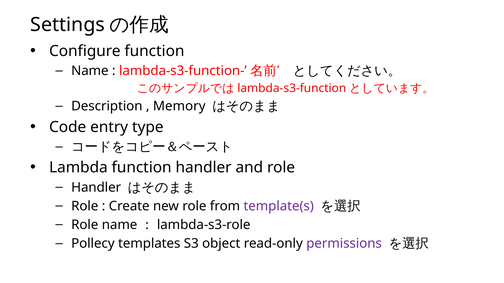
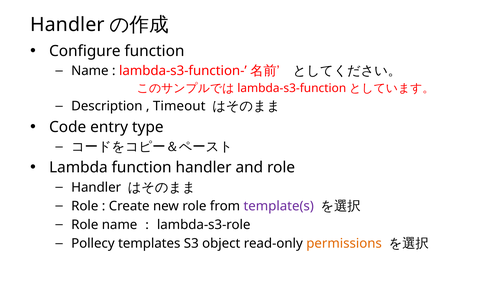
Settings at (68, 25): Settings -> Handler
Memory: Memory -> Timeout
permissions colour: purple -> orange
